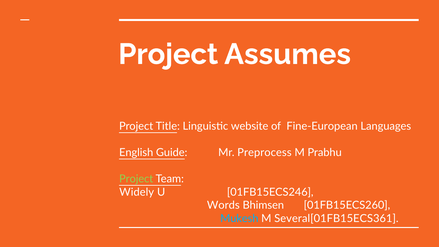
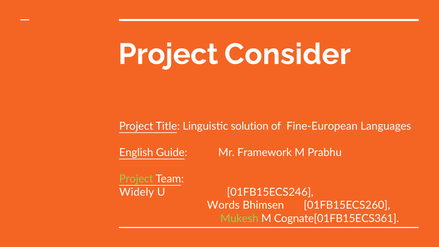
Assumes: Assumes -> Consider
website: website -> solution
Preprocess: Preprocess -> Framework
Mukesh colour: light blue -> light green
Several[01FB15ECS361: Several[01FB15ECS361 -> Cognate[01FB15ECS361
